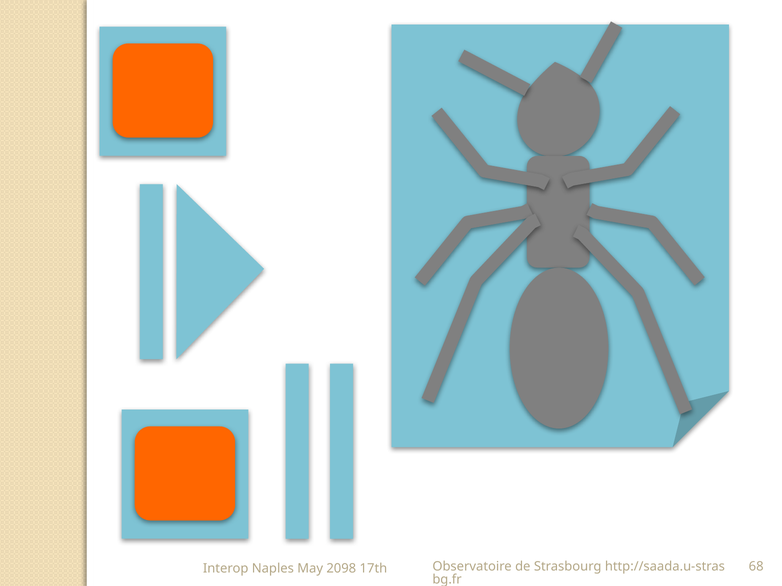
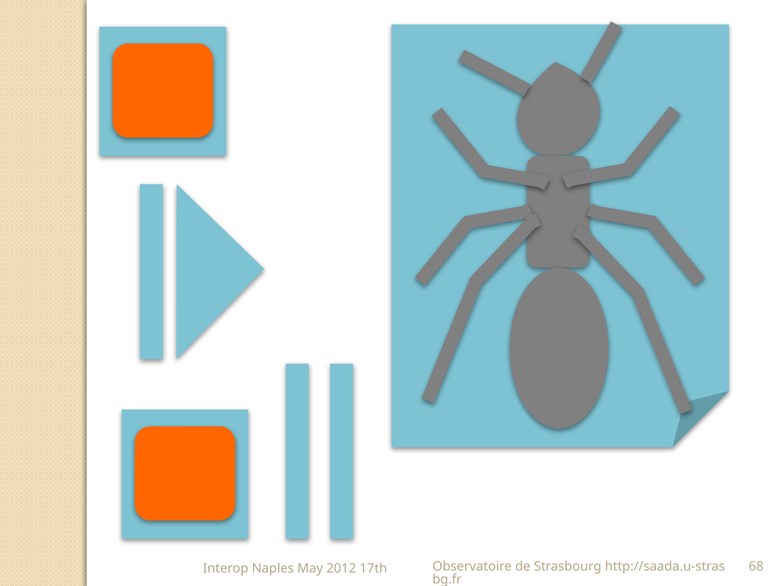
2098: 2098 -> 2012
